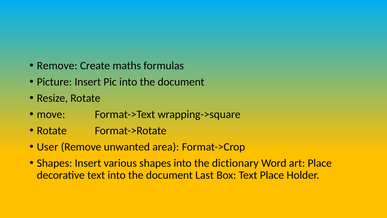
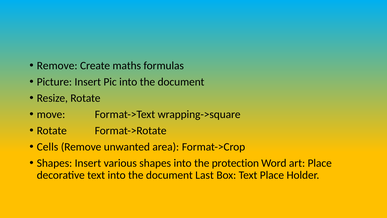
User: User -> Cells
dictionary: dictionary -> protection
